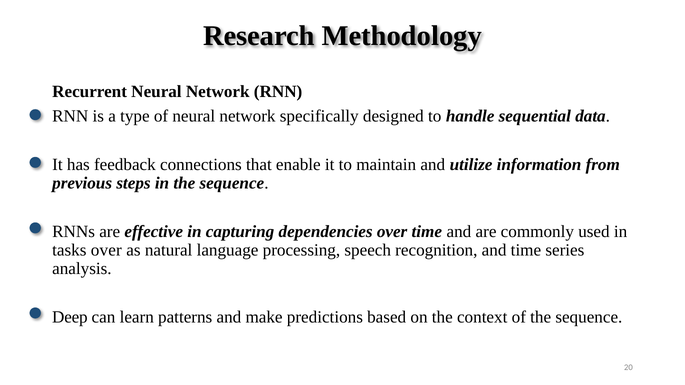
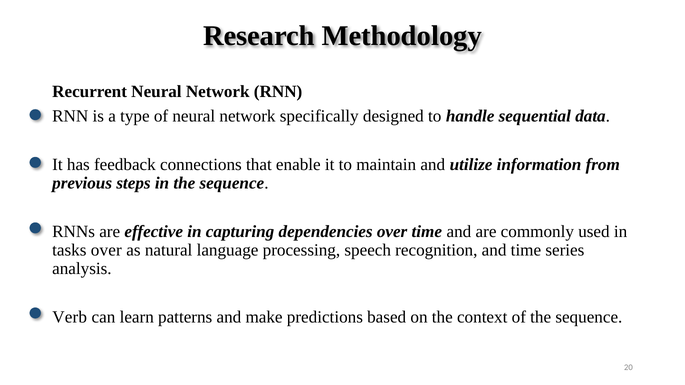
Deep: Deep -> Verb
